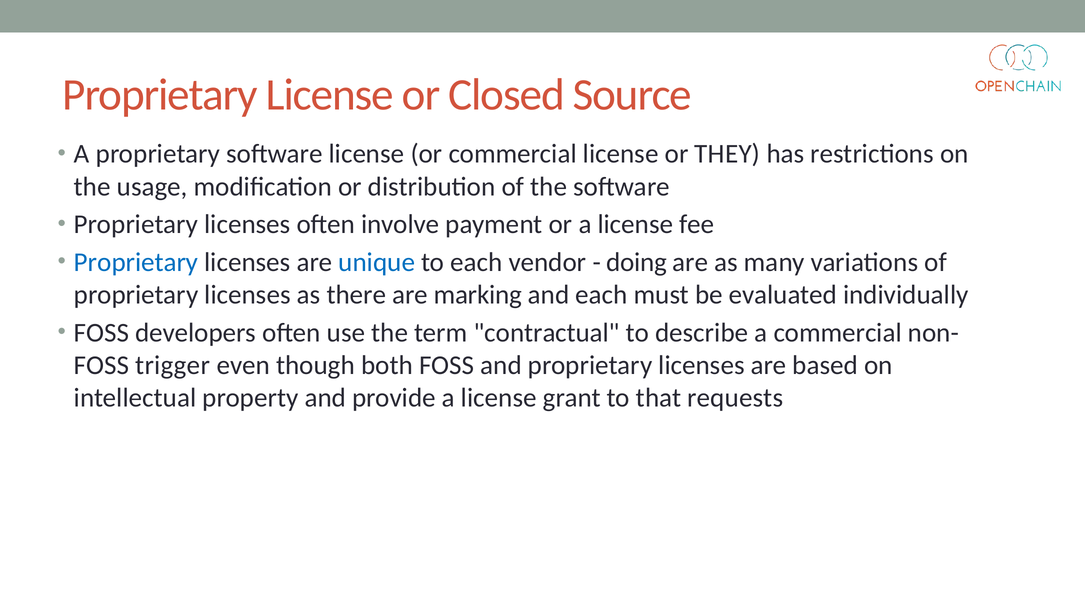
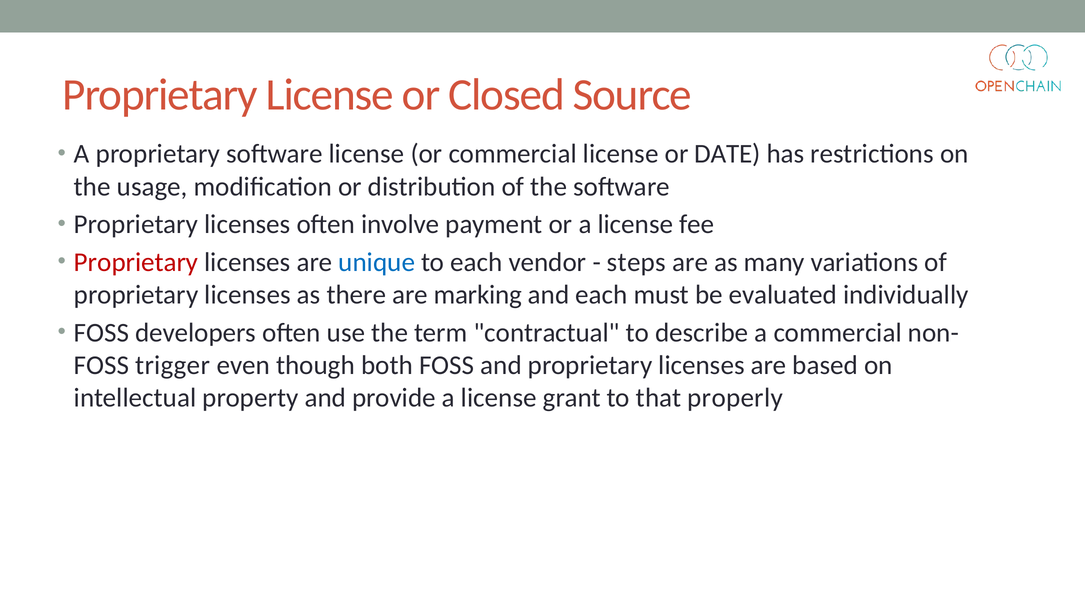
THEY: THEY -> DATE
Proprietary at (136, 263) colour: blue -> red
doing: doing -> steps
requests: requests -> properly
